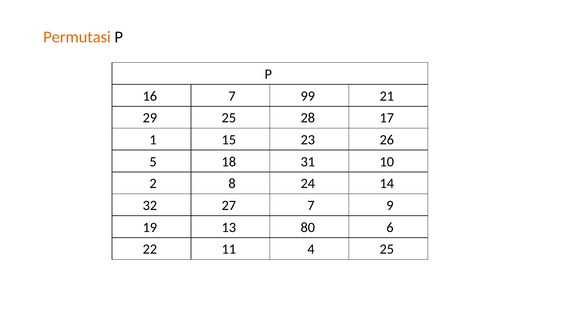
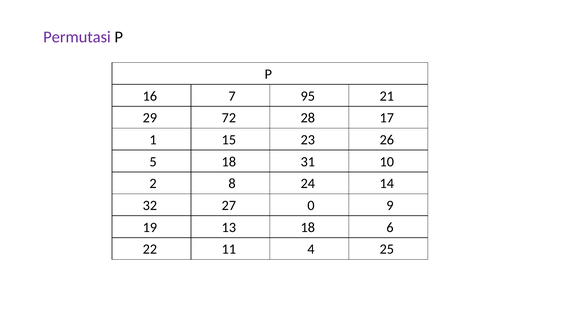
Permutasi colour: orange -> purple
99: 99 -> 95
29 25: 25 -> 72
27 7: 7 -> 0
13 80: 80 -> 18
